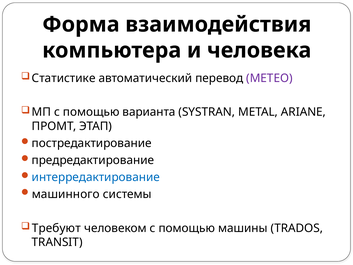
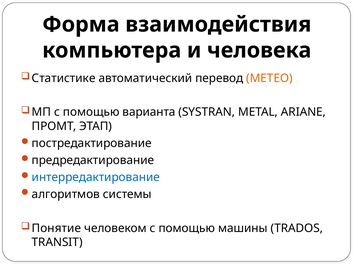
МЕТЕО colour: purple -> orange
машинного: машинного -> алгоритмов
Требуют: Требуют -> Понятие
